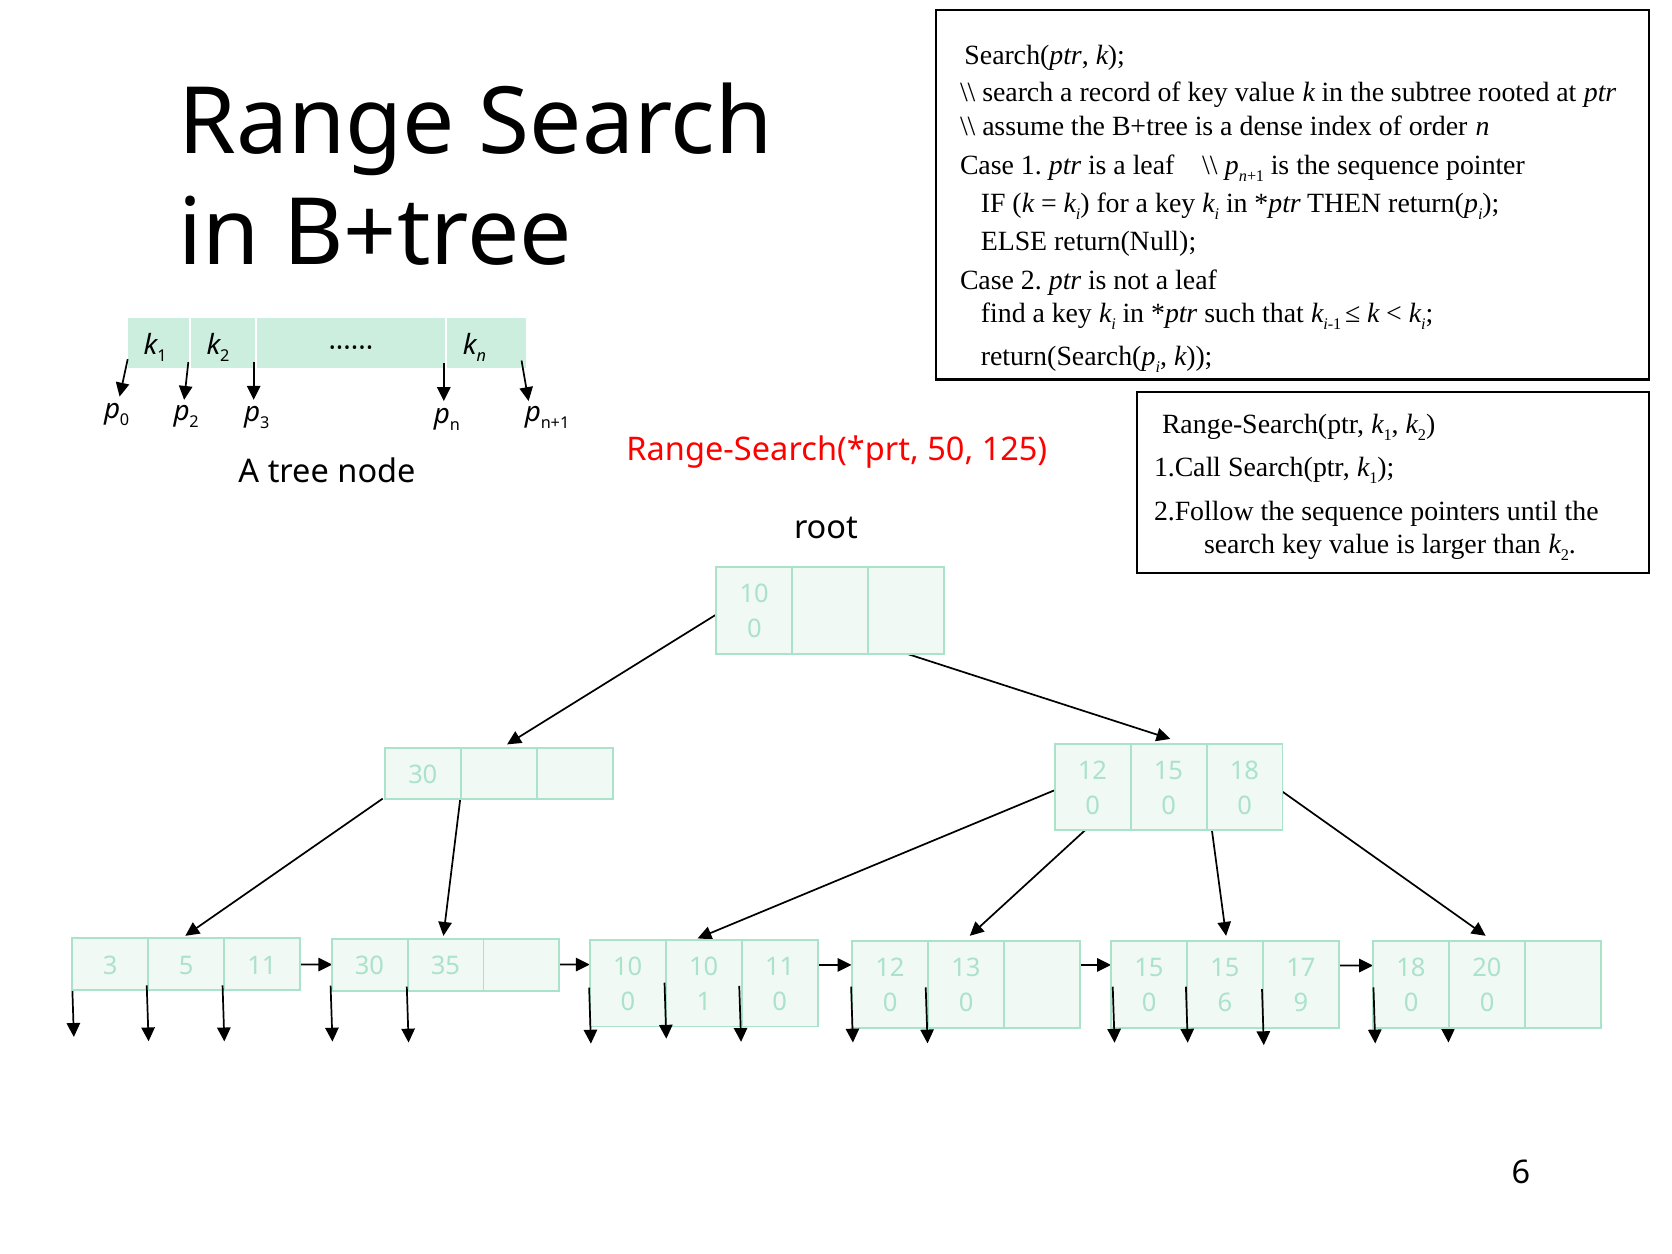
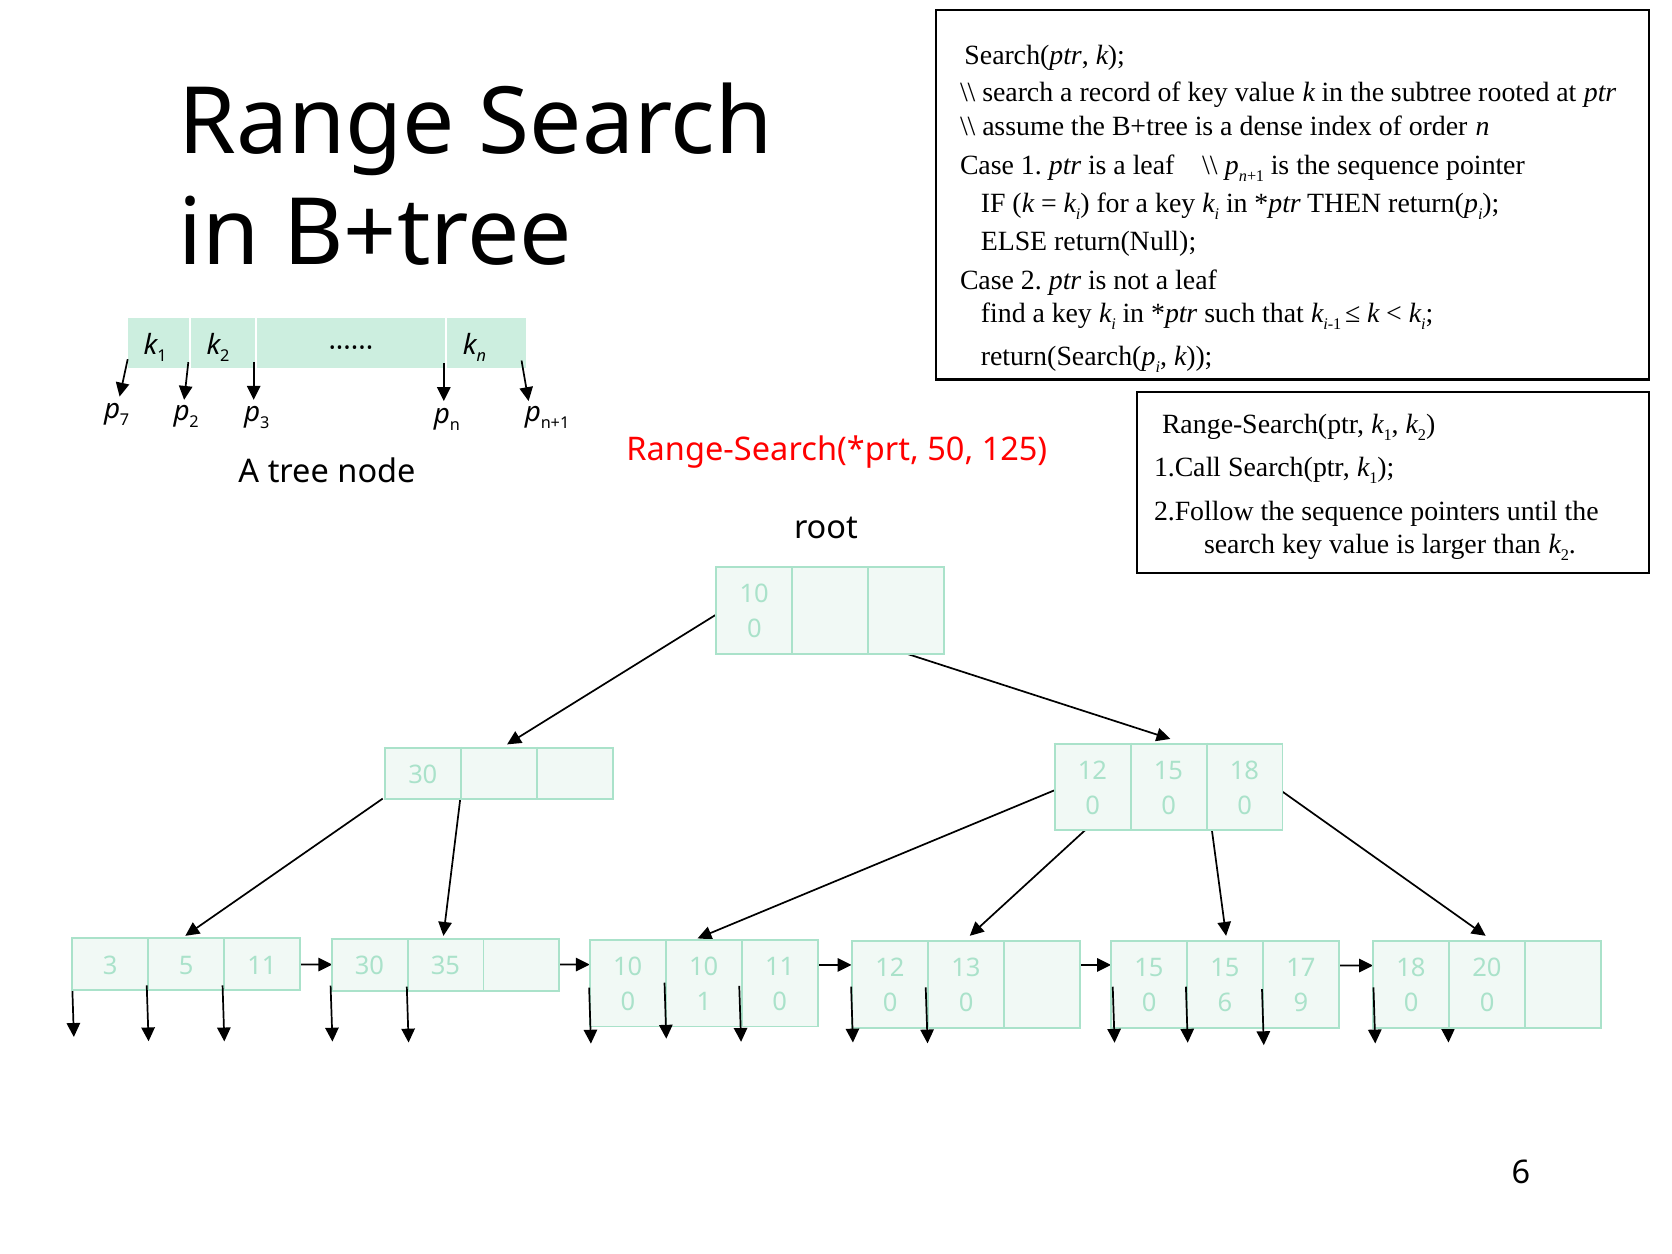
0 at (125, 420): 0 -> 7
